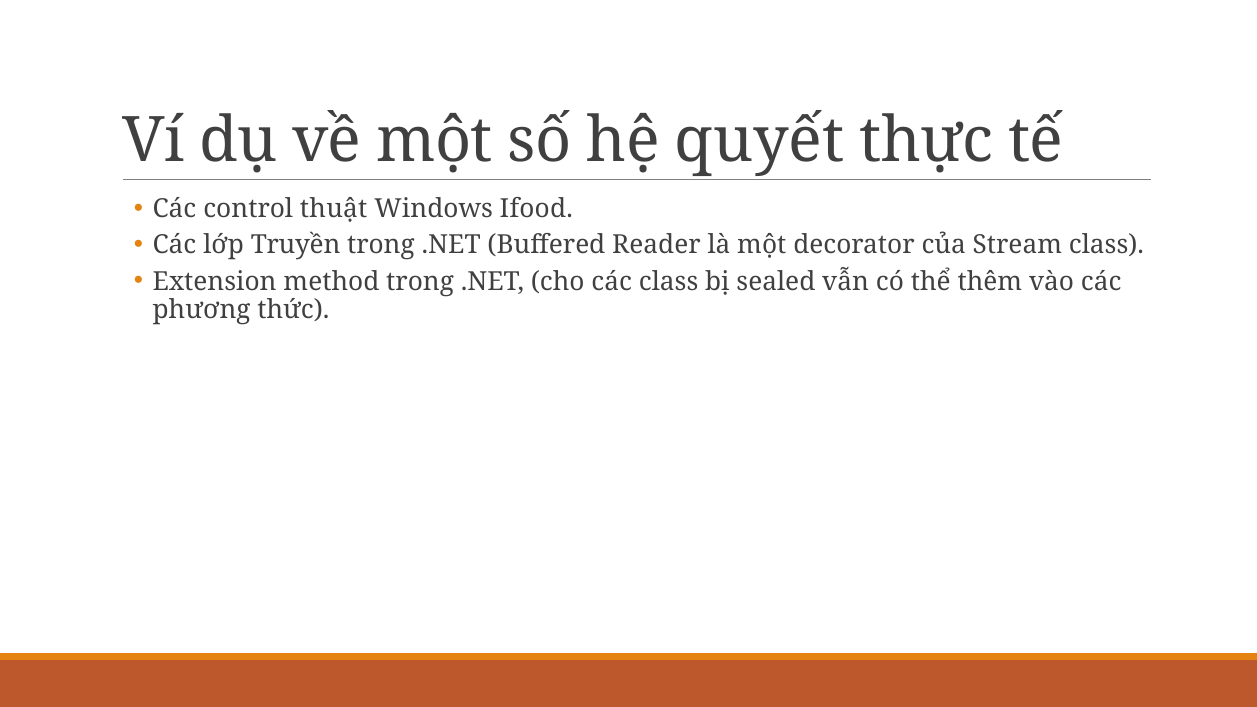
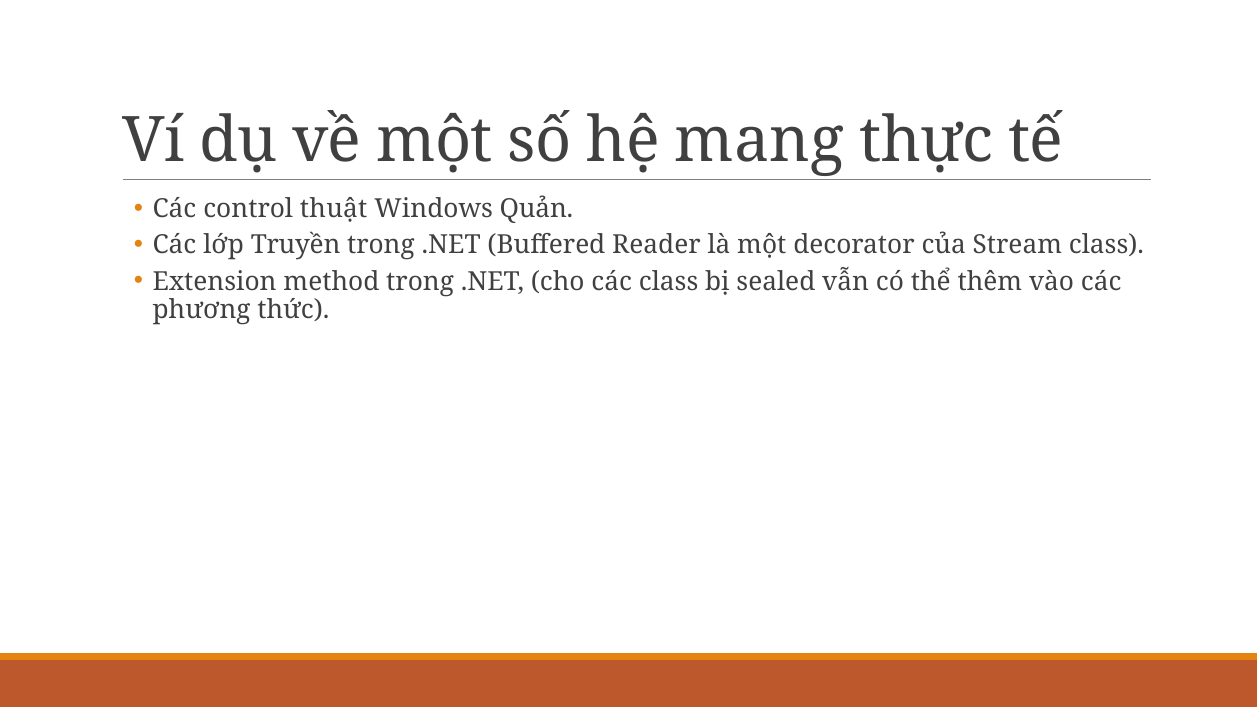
quyết: quyết -> mang
Ifood: Ifood -> Quản
